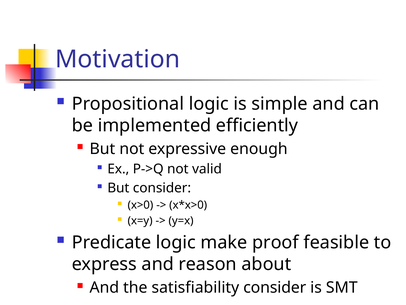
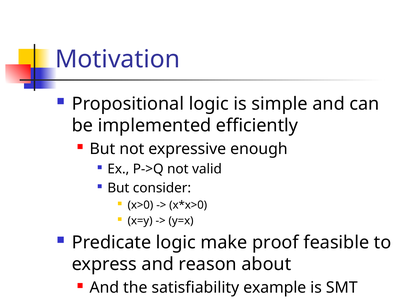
satisfiability consider: consider -> example
